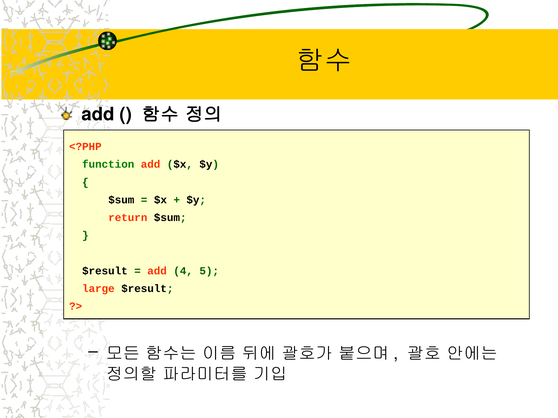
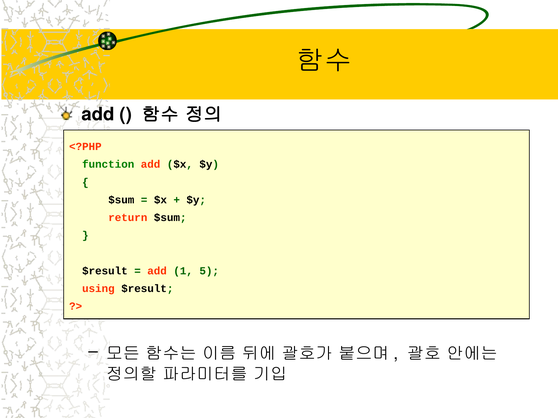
4: 4 -> 1
large: large -> using
